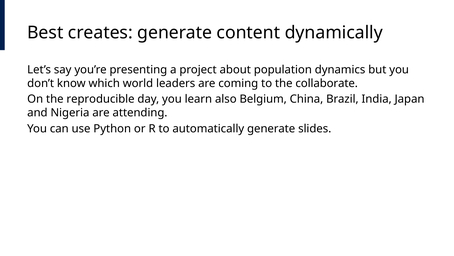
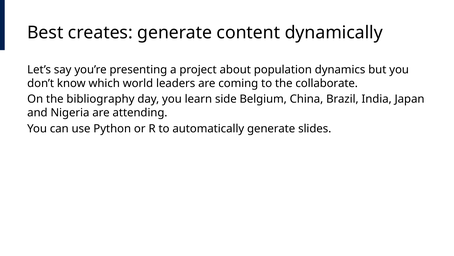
reproducible: reproducible -> bibliography
also: also -> side
